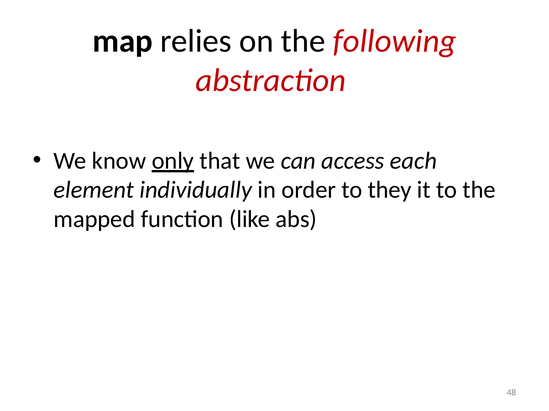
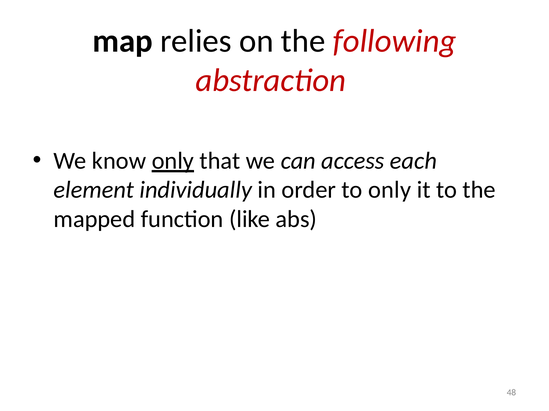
to they: they -> only
